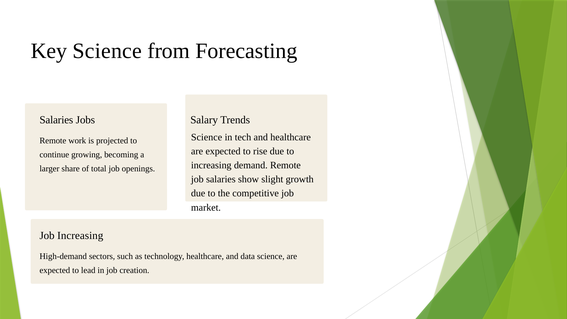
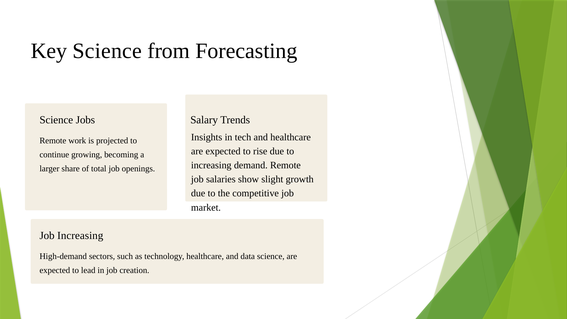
Salaries at (56, 120): Salaries -> Science
Science at (207, 137): Science -> Insights
